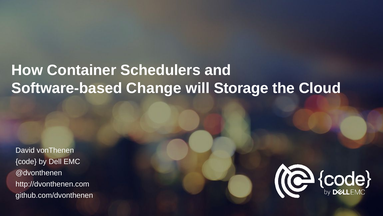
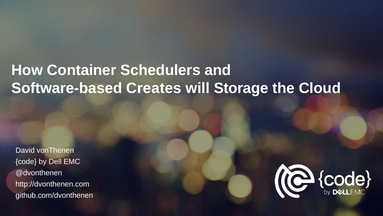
Change: Change -> Creates
